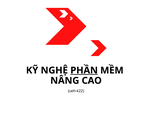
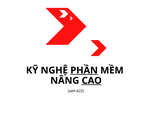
CAO underline: none -> present
